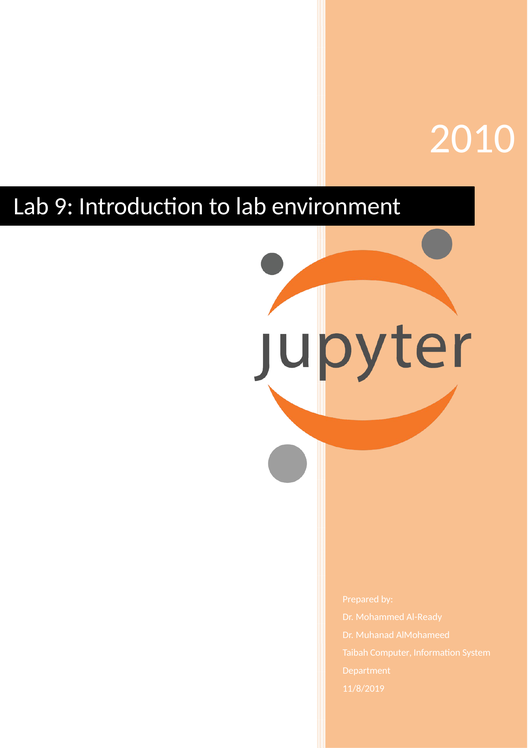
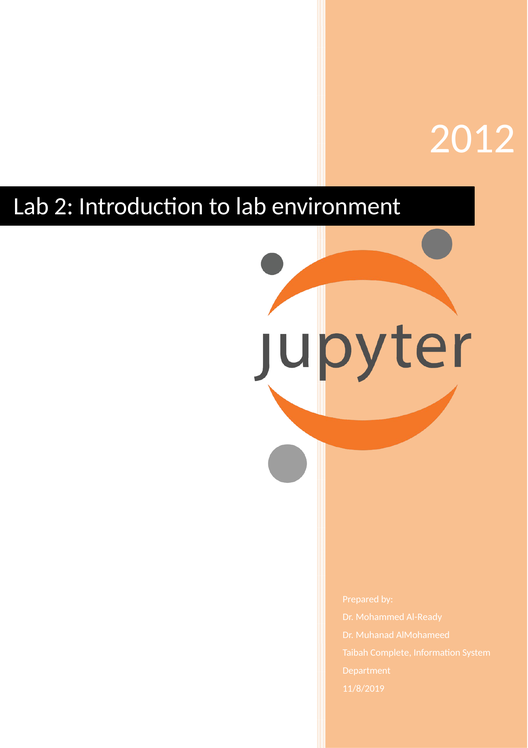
2010: 2010 -> 2012
9: 9 -> 2
Computer: Computer -> Complete
